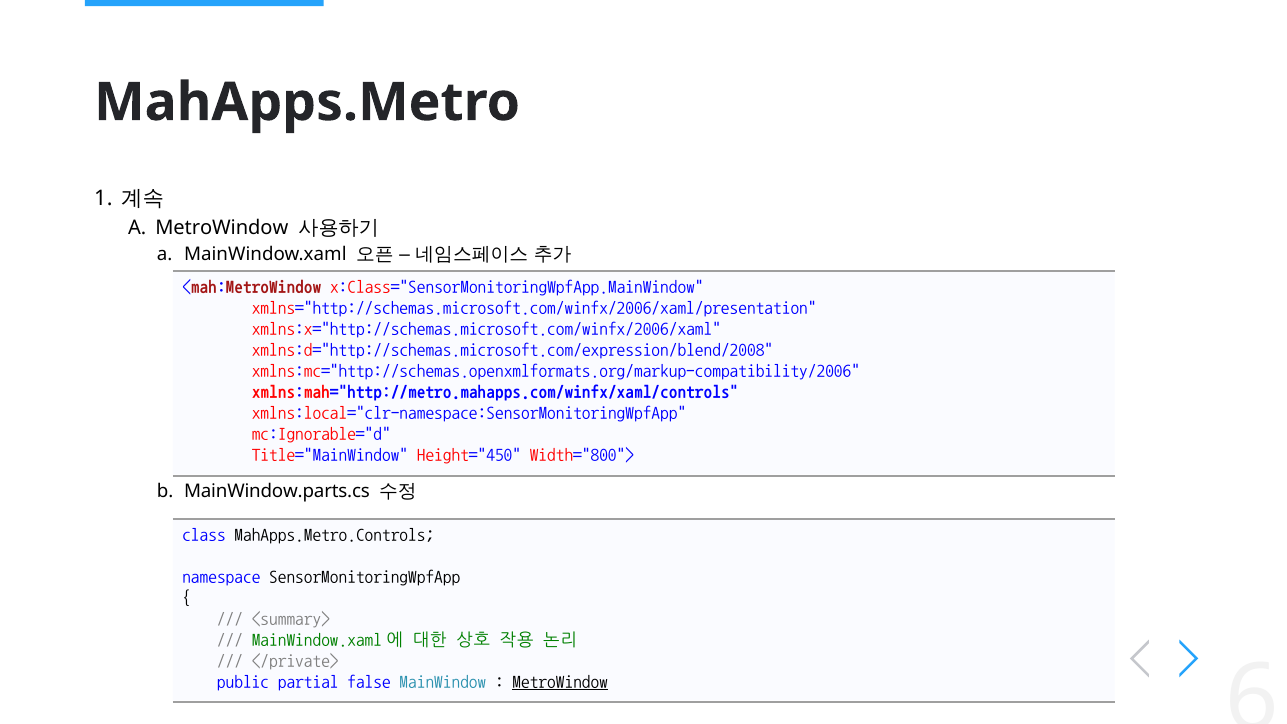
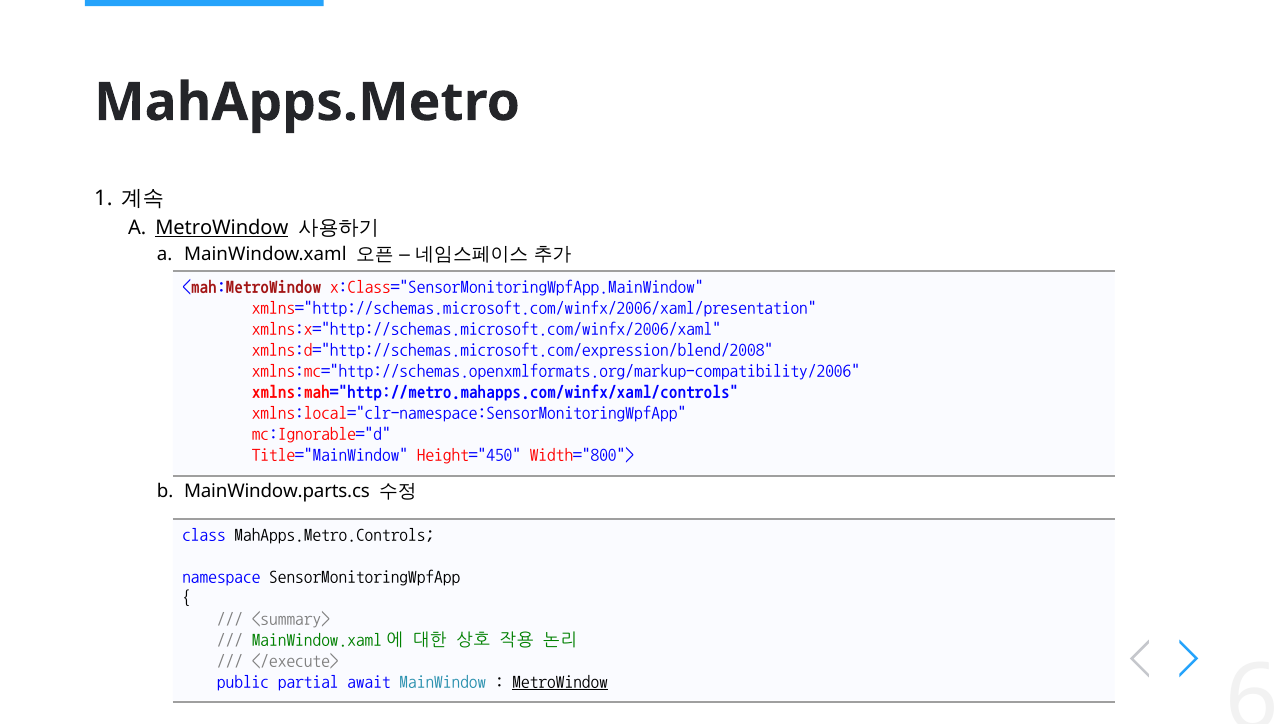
MetroWindow at (222, 227) underline: none -> present
</private>: </private> -> </execute>
false: false -> await
